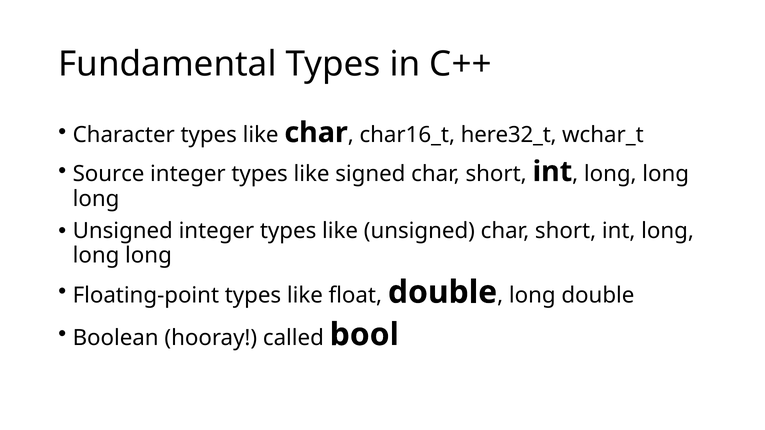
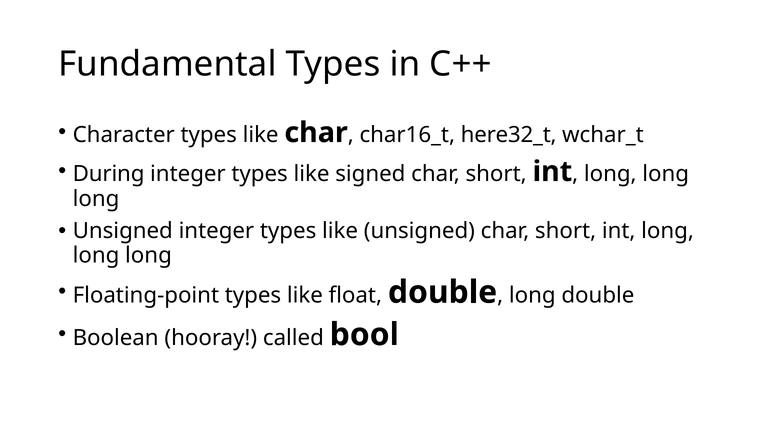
Source: Source -> During
